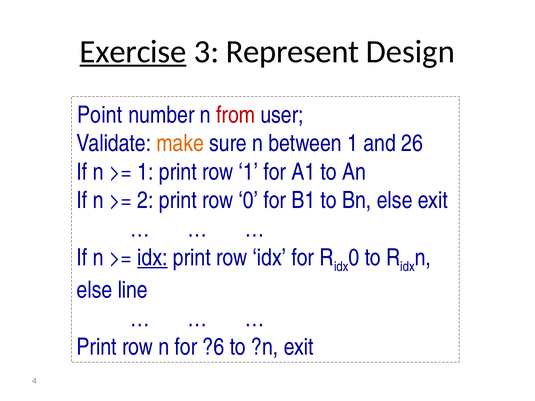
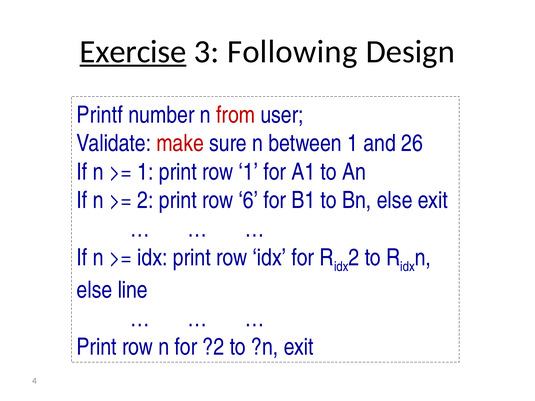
Represent: Represent -> Following
Point: Point -> Printf
make colour: orange -> red
row 0: 0 -> 6
idx at (152, 258) underline: present -> none
idx 0: 0 -> 2
?6: ?6 -> ?2
